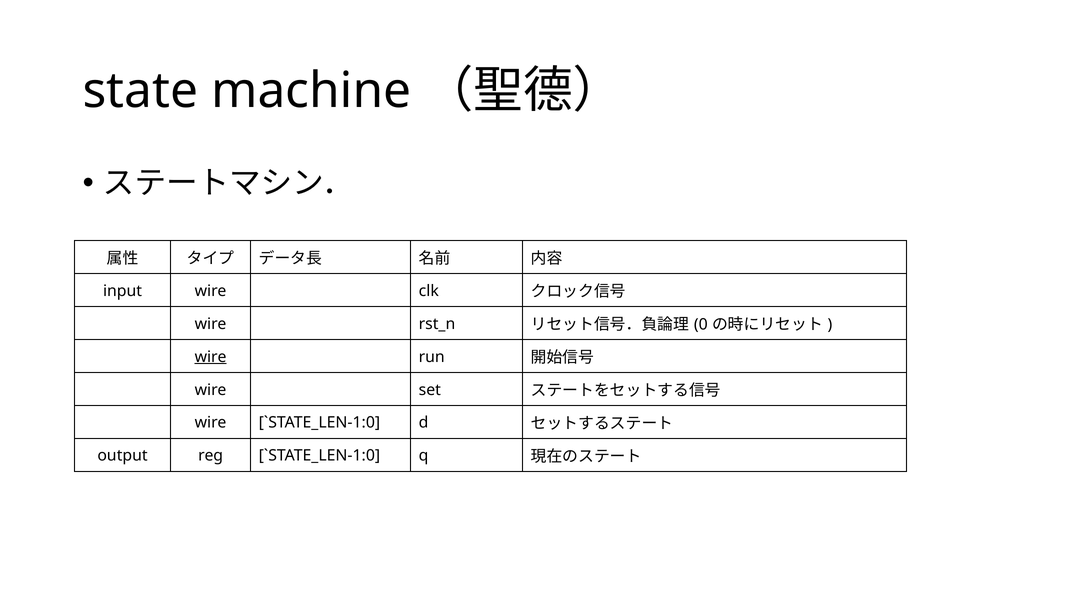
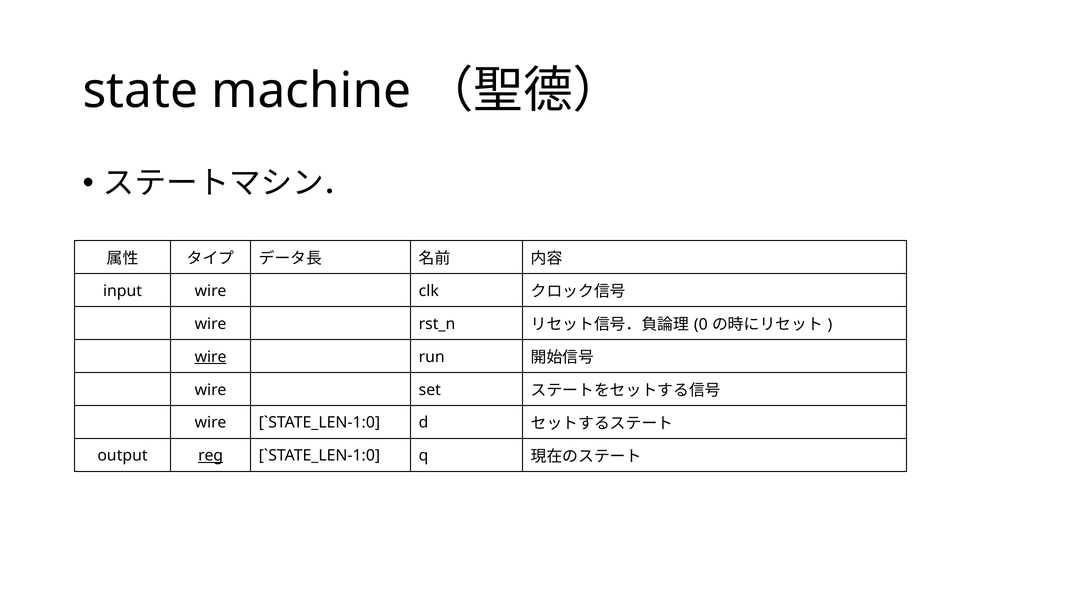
reg underline: none -> present
